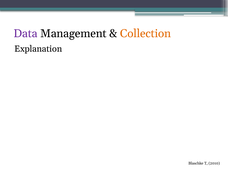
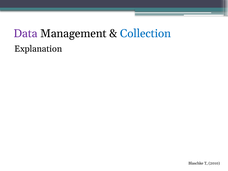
Collection colour: orange -> blue
